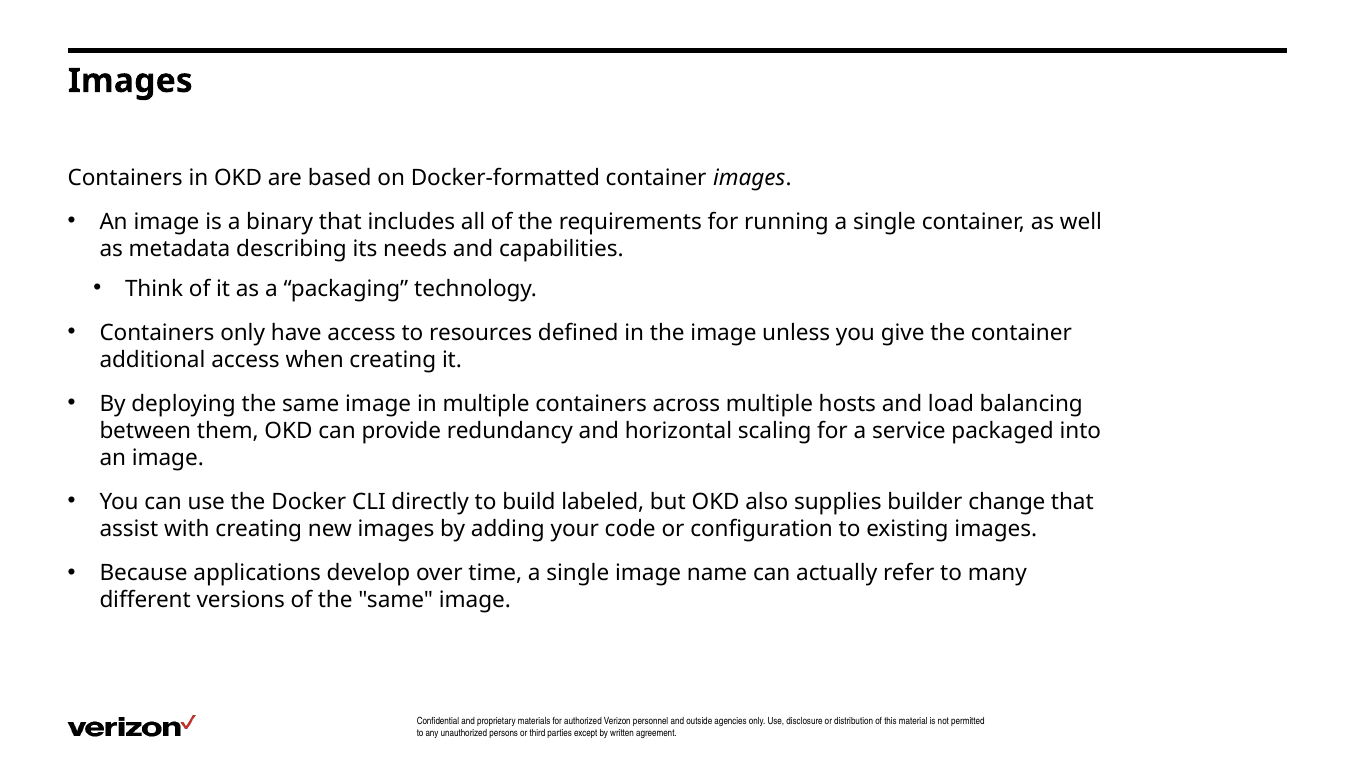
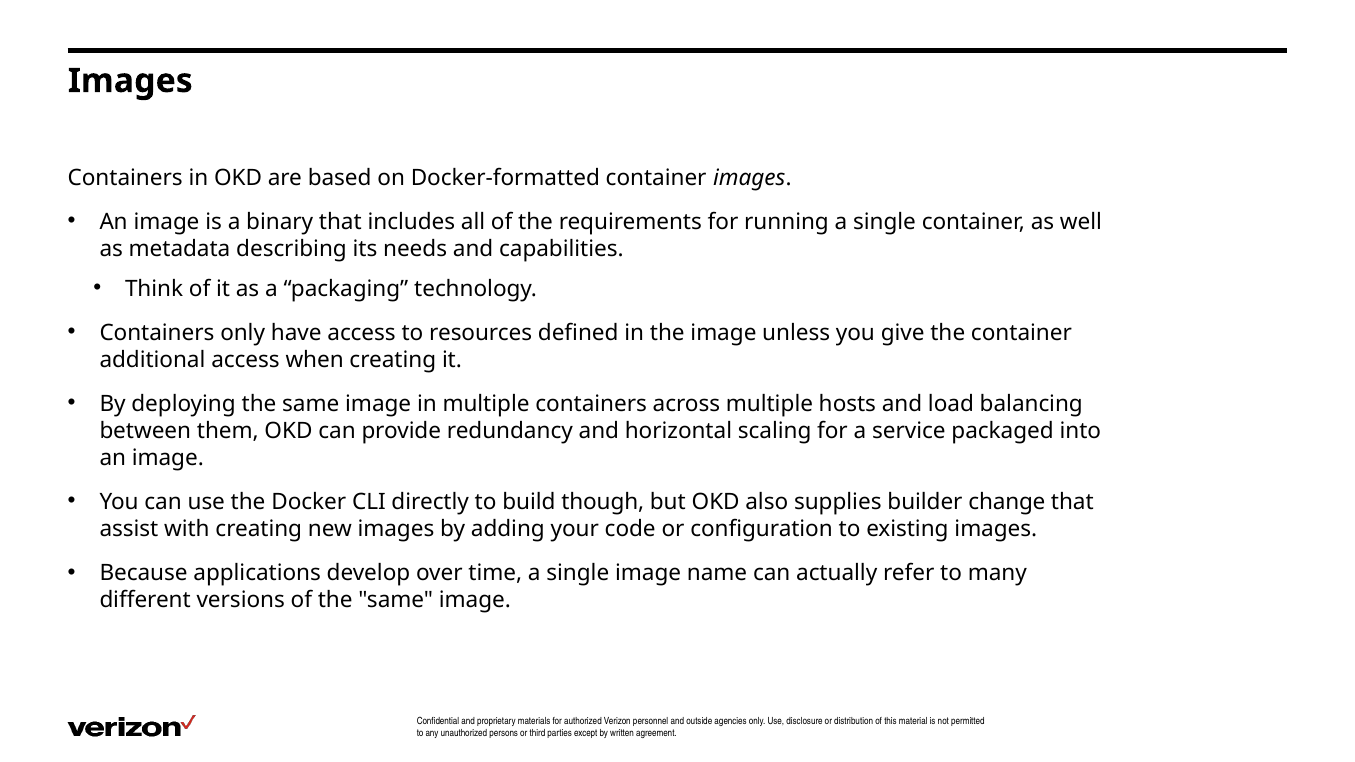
labeled: labeled -> though
